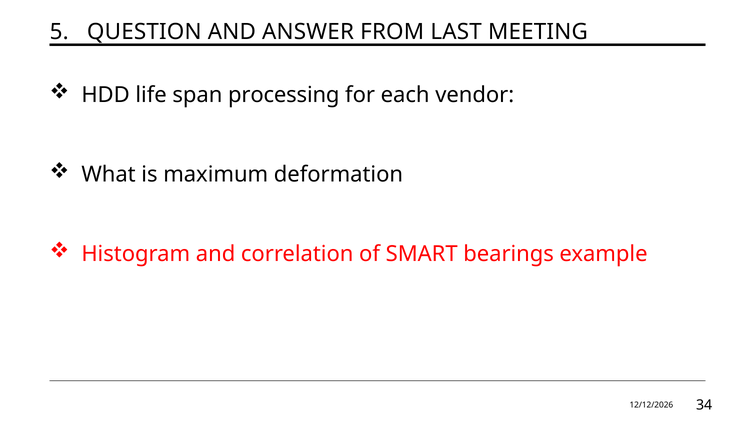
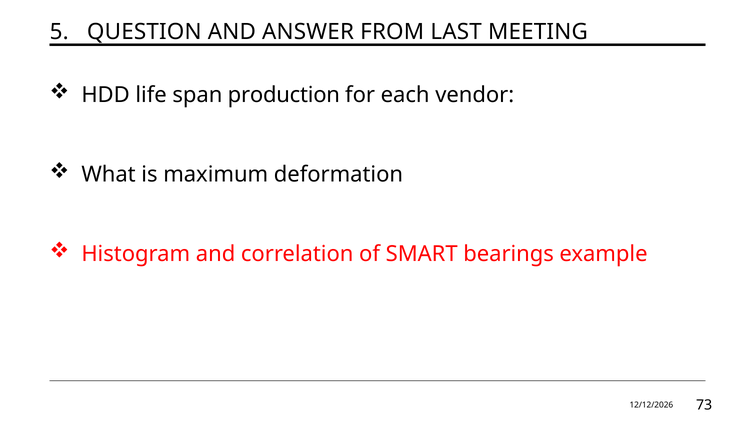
processing: processing -> production
34: 34 -> 73
